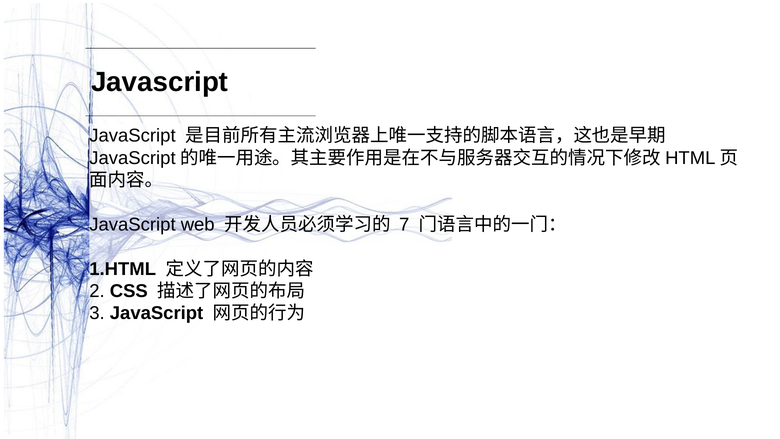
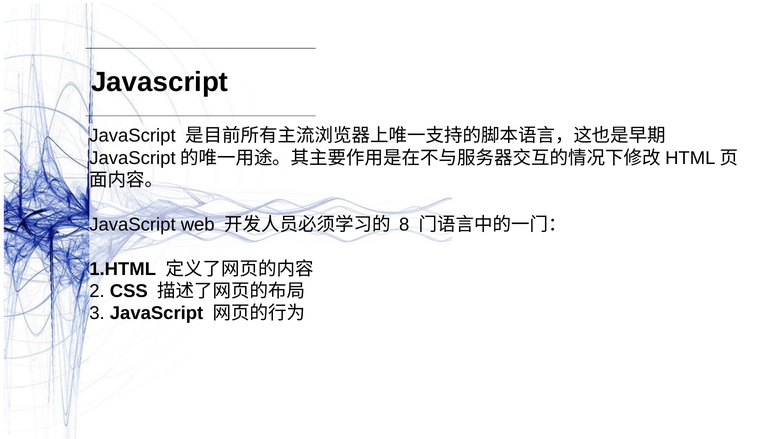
7: 7 -> 8
